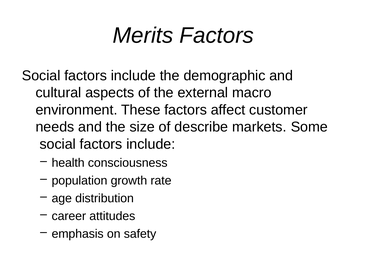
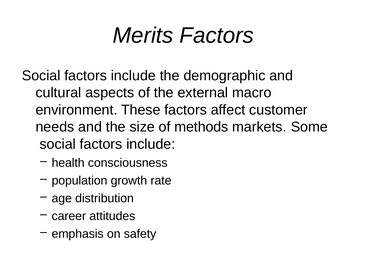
describe: describe -> methods
